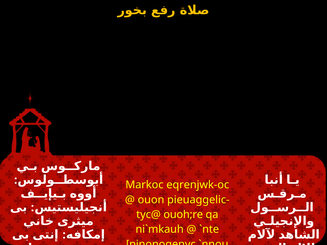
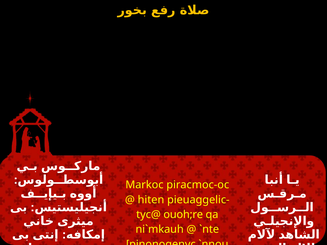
eqrenjwk-oc: eqrenjwk-oc -> piracmoc-oc
ouon: ouon -> hiten
